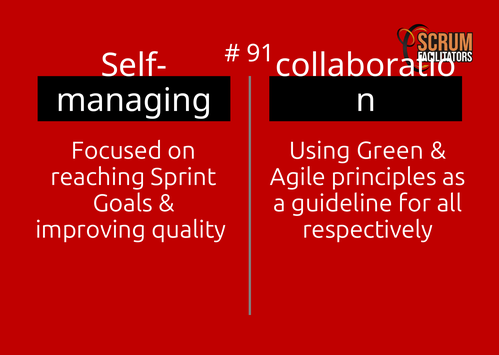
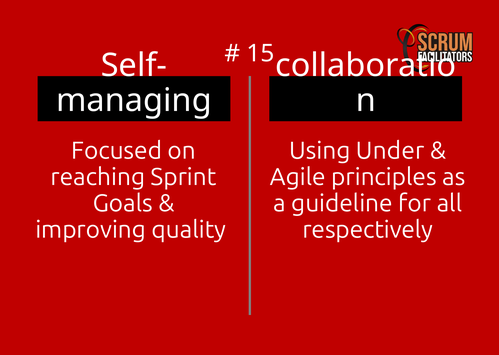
91: 91 -> 15
Green: Green -> Under
